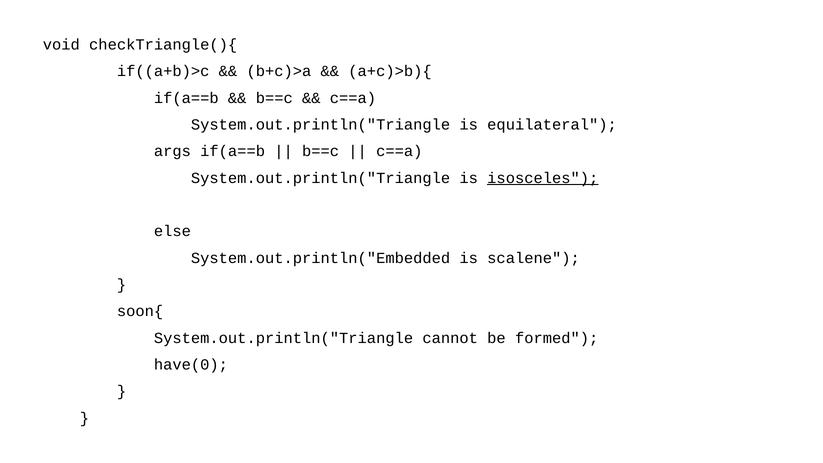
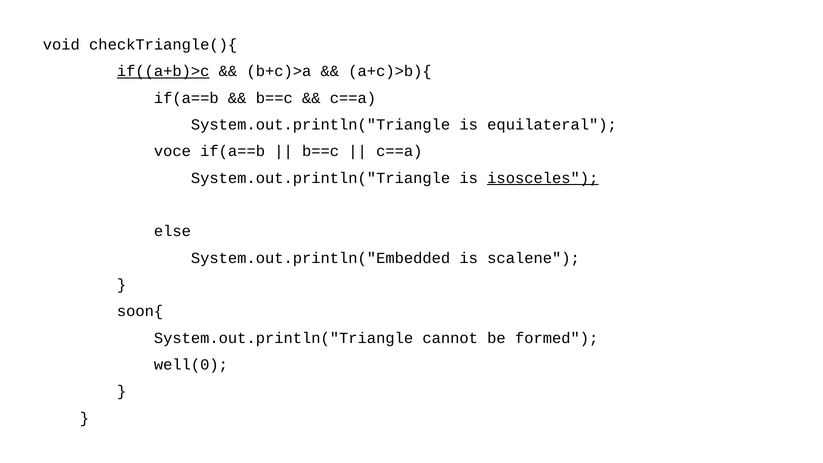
if((a+b)>c underline: none -> present
args: args -> voce
have(0: have(0 -> well(0
